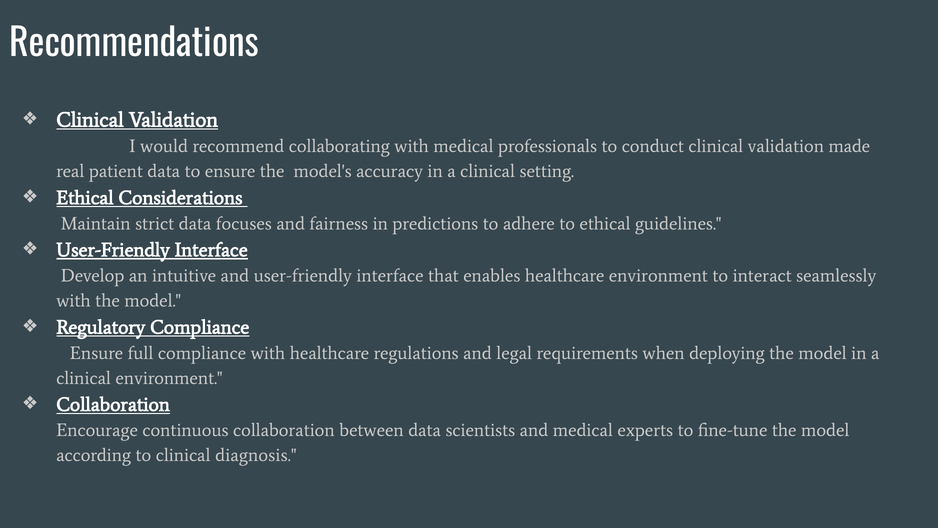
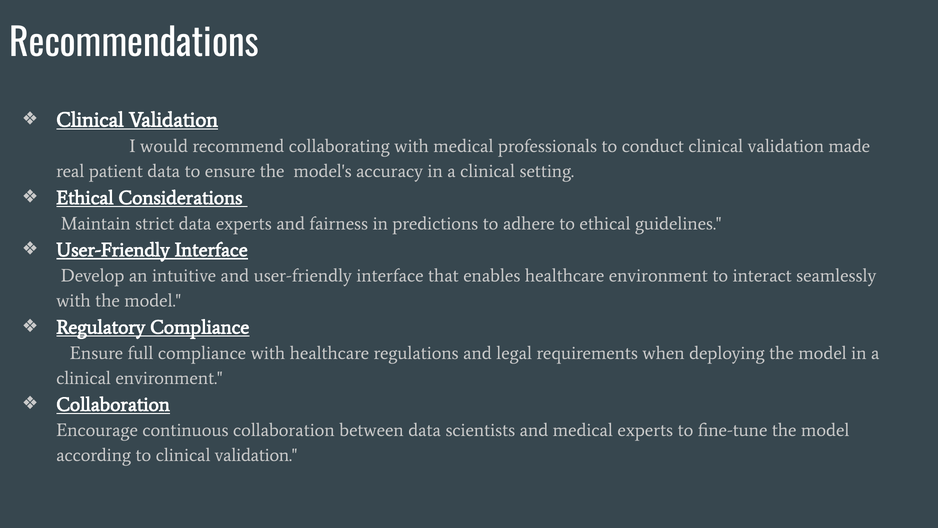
data focuses: focuses -> experts
to clinical diagnosis: diagnosis -> validation
